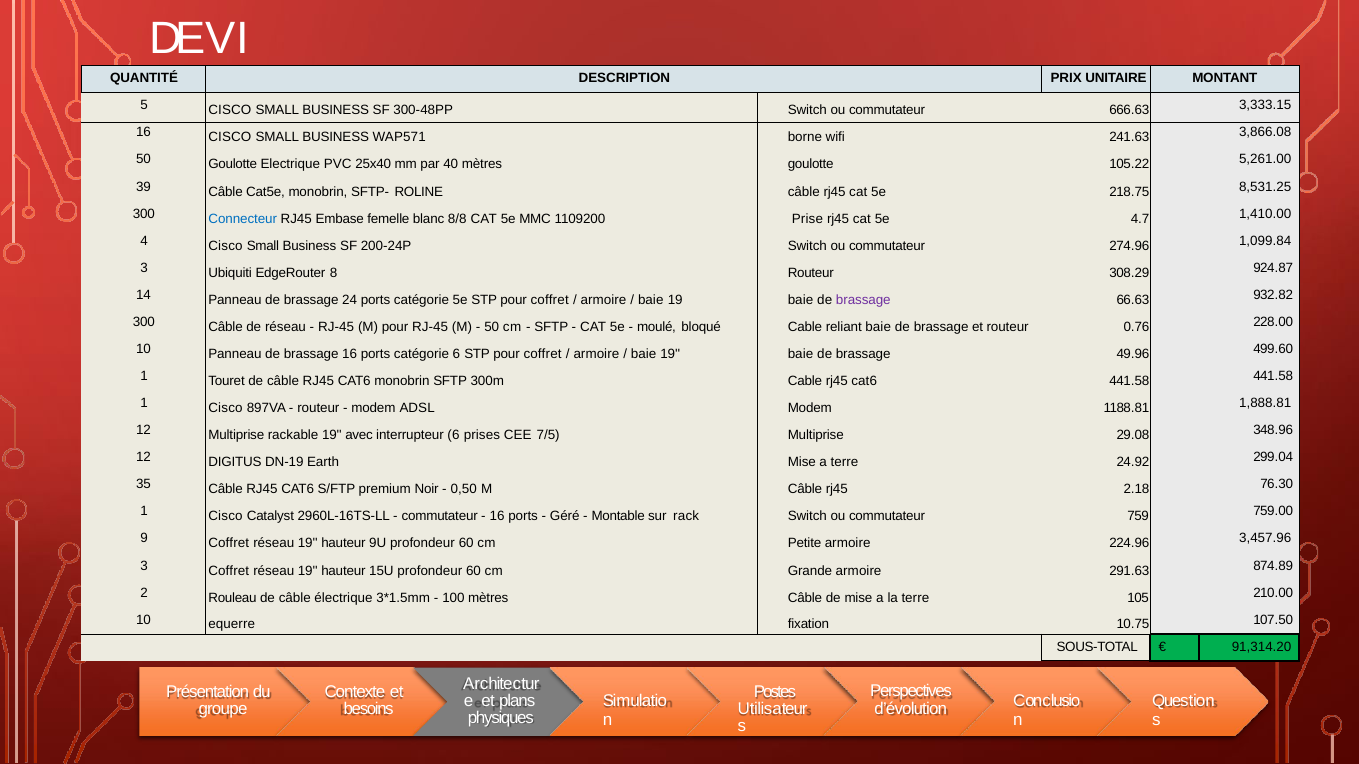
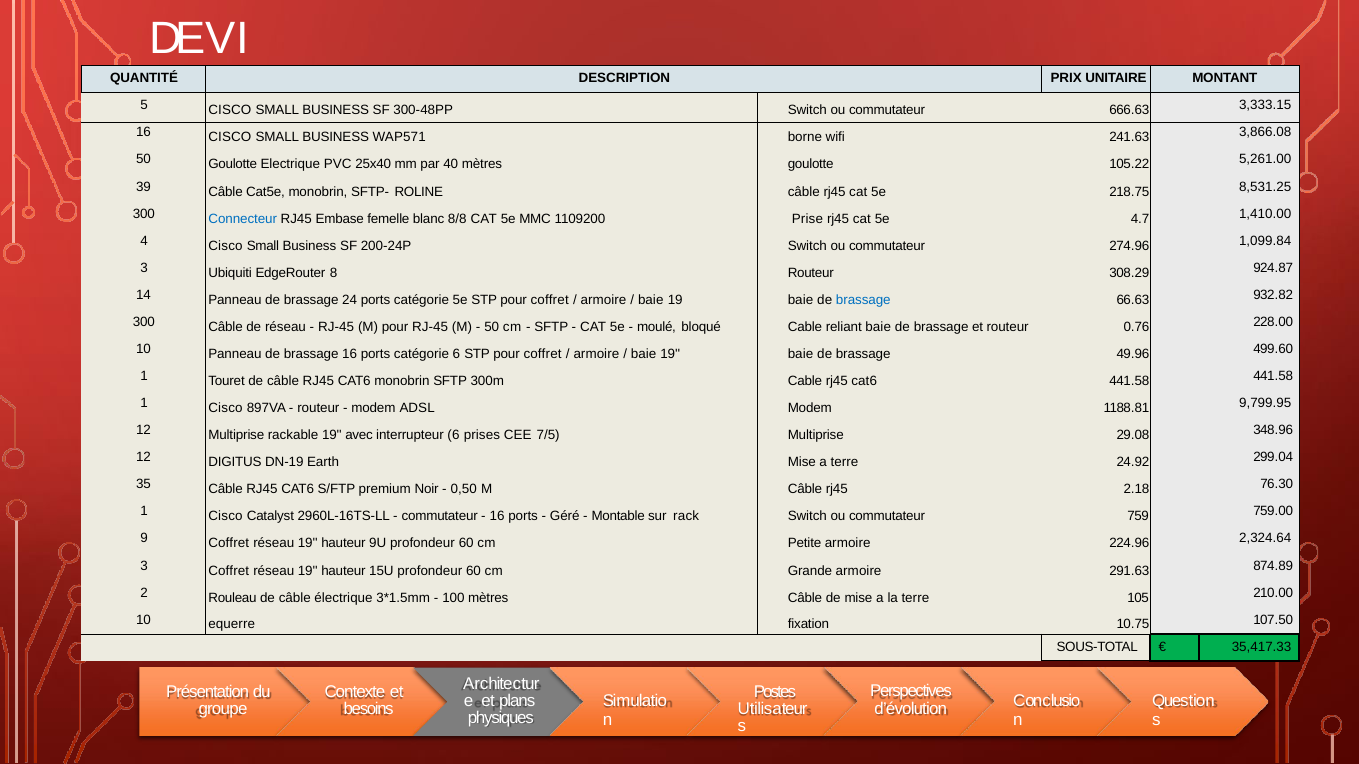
brassage at (863, 300) colour: purple -> blue
1,888.81: 1,888.81 -> 9,799.95
3,457.96: 3,457.96 -> 2,324.64
91,314.20: 91,314.20 -> 35,417.33
